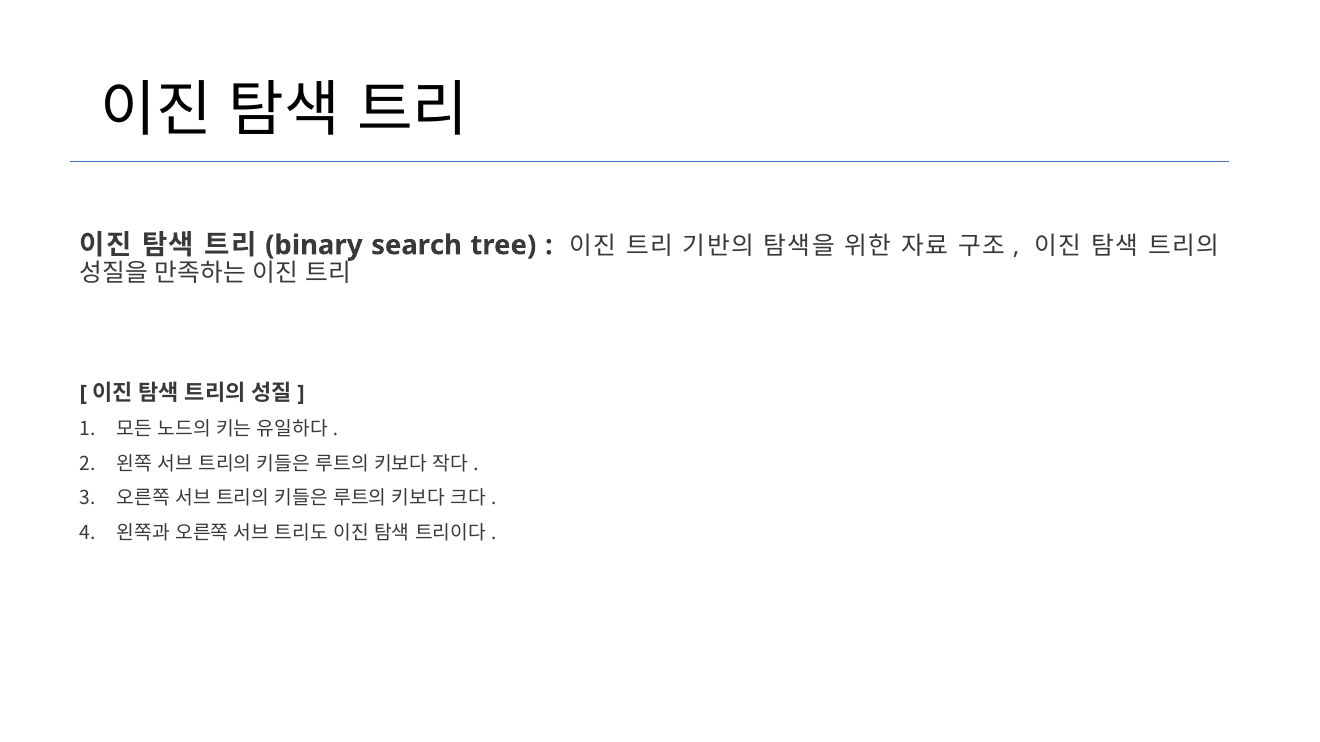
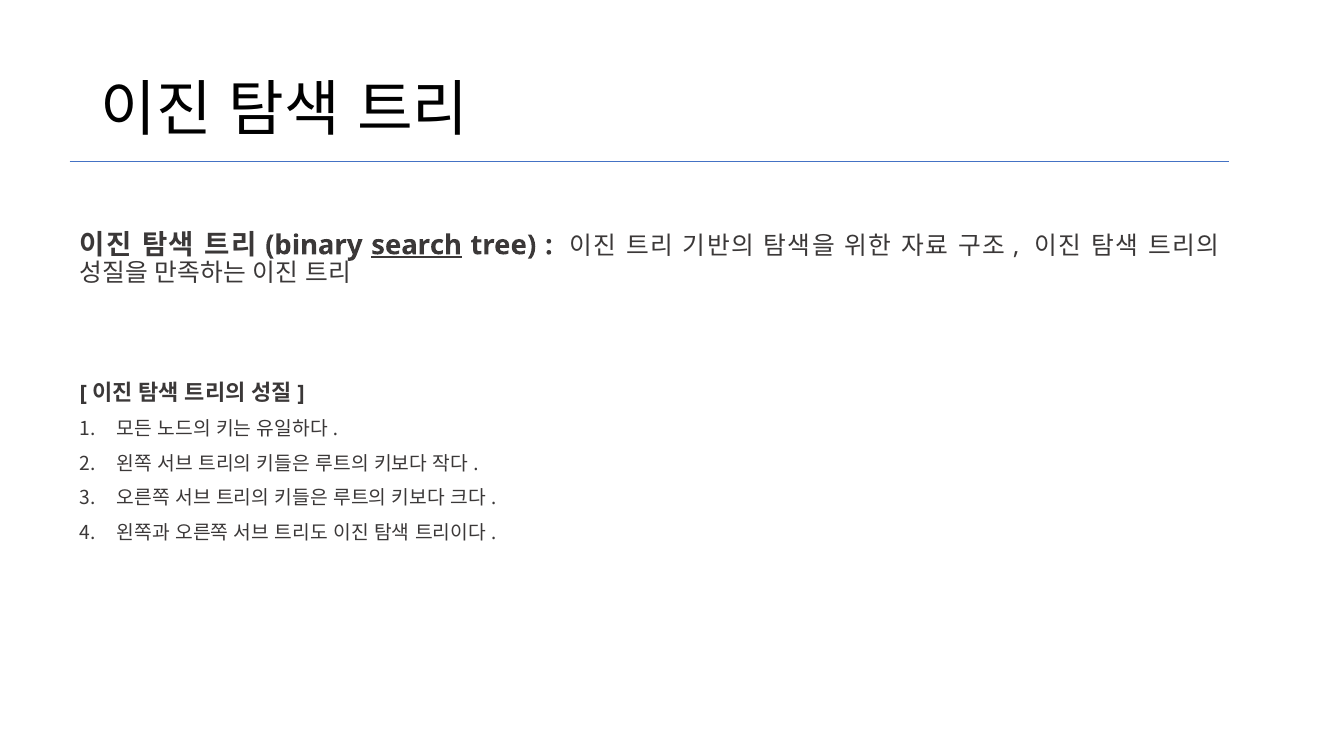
search underline: none -> present
